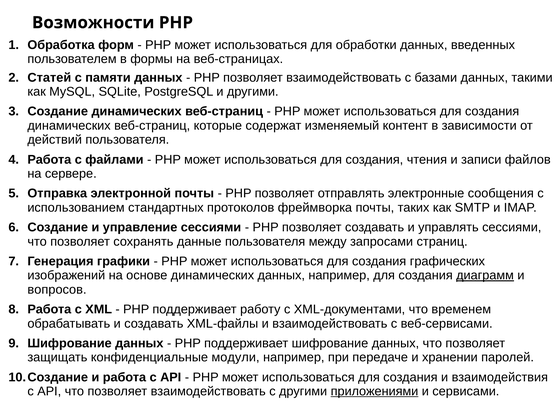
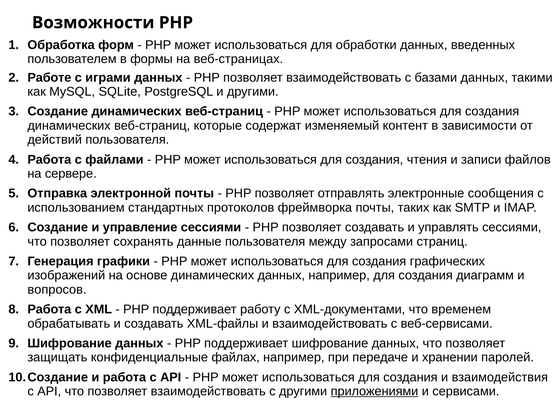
Статей: Статей -> Работе
памяти: памяти -> играми
диаграмм underline: present -> none
модули: модули -> файлах
